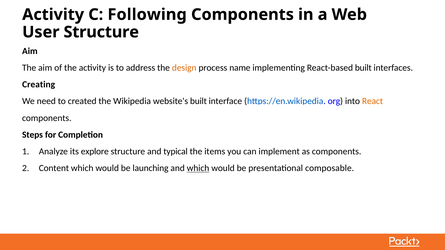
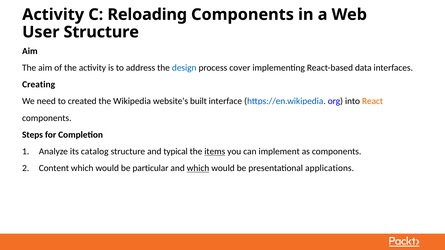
Following: Following -> Reloading
design colour: orange -> blue
name: name -> cover
React-based built: built -> data
explore: explore -> catalog
items underline: none -> present
launching: launching -> particular
composable: composable -> applications
